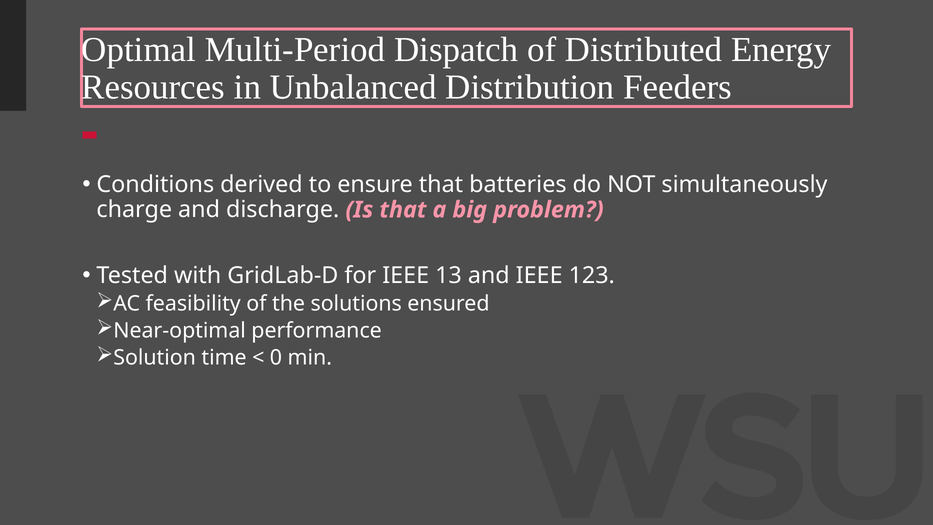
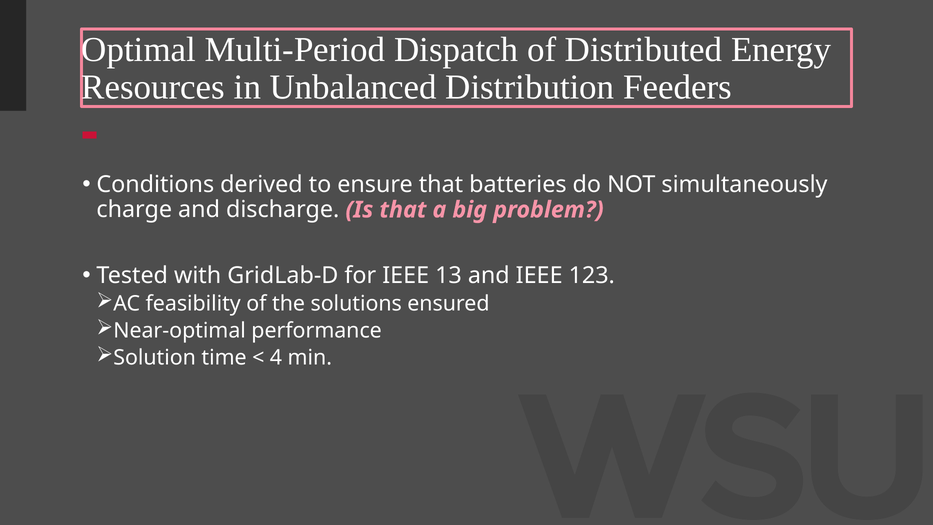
0: 0 -> 4
